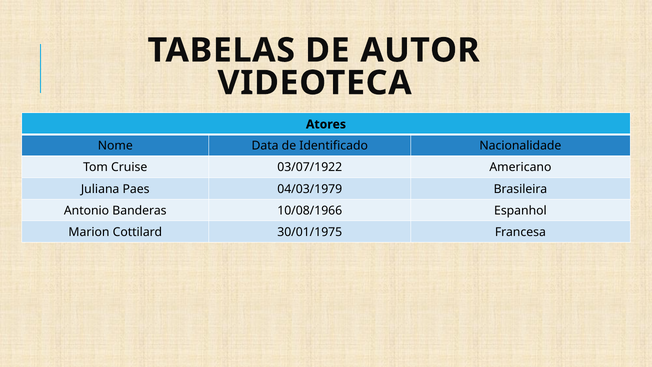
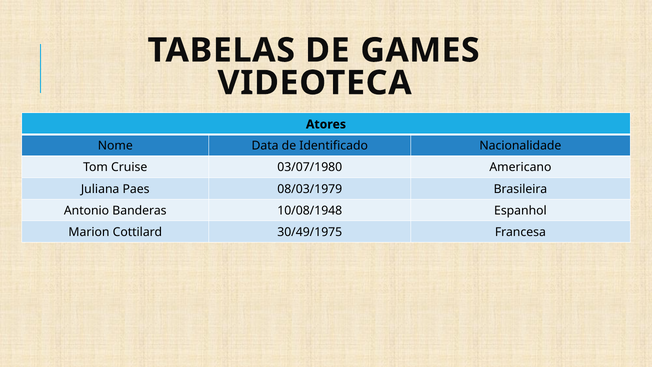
AUTOR: AUTOR -> GAMES
03/07/1922: 03/07/1922 -> 03/07/1980
04/03/1979: 04/03/1979 -> 08/03/1979
10/08/1966: 10/08/1966 -> 10/08/1948
30/01/1975: 30/01/1975 -> 30/49/1975
